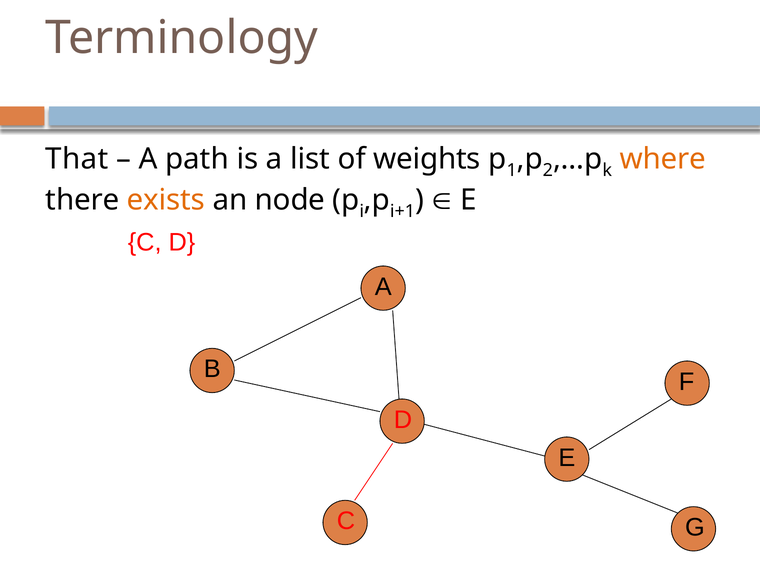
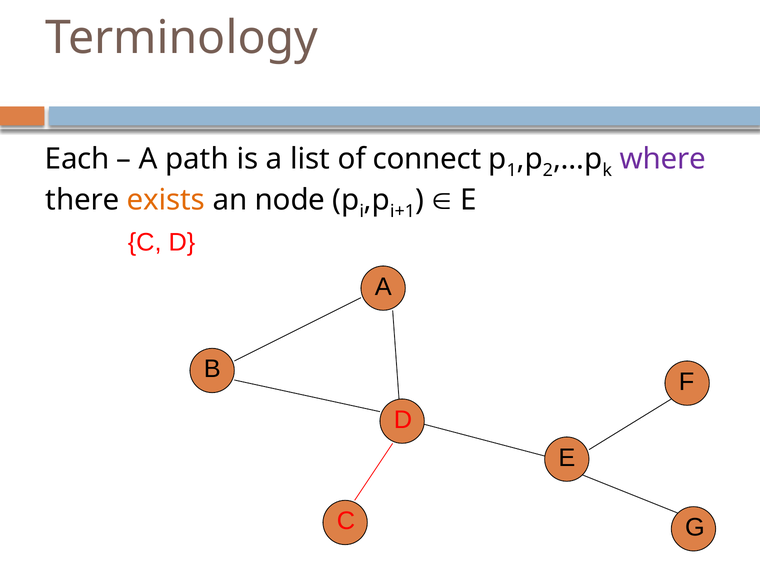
That: That -> Each
weights: weights -> connect
where colour: orange -> purple
